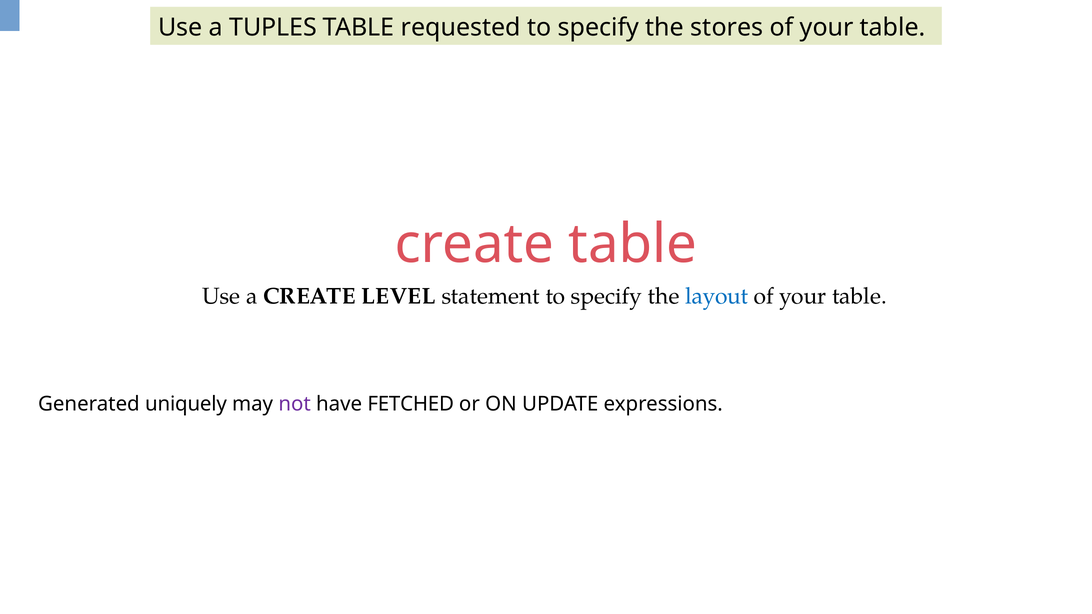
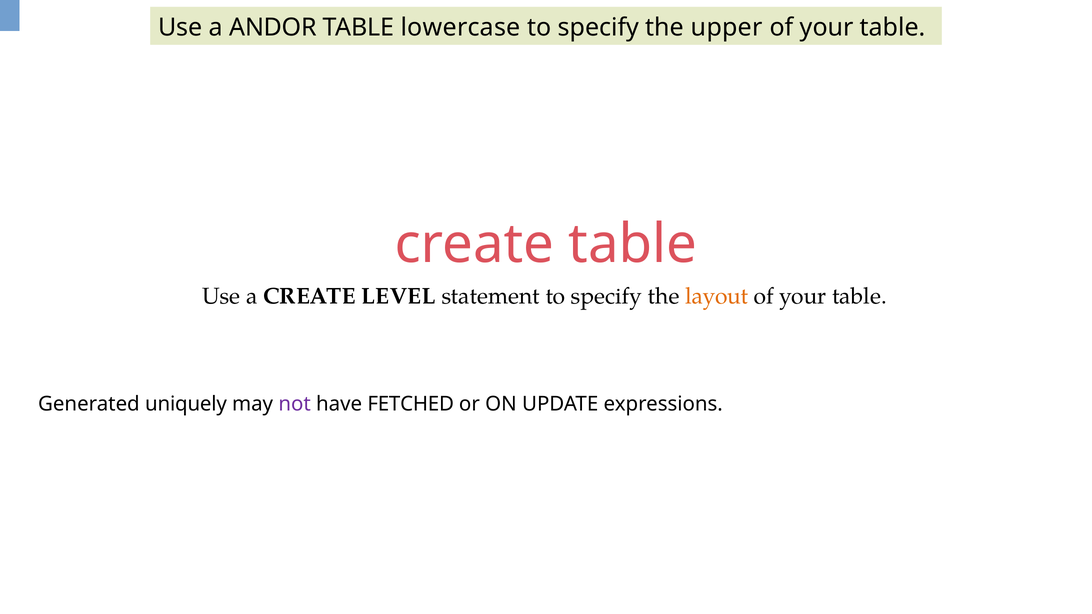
TUPLES: TUPLES -> ANDOR
requested: requested -> lowercase
stores: stores -> upper
layout colour: blue -> orange
